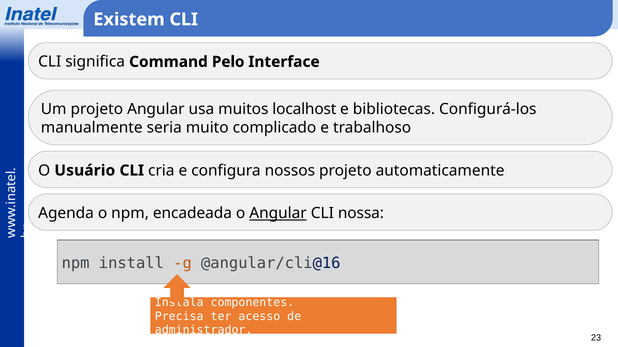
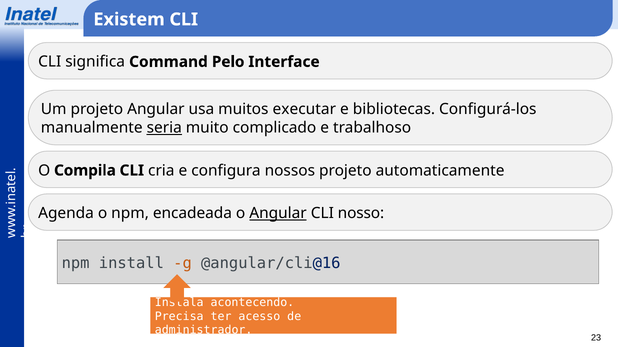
localhost: localhost -> executar
seria underline: none -> present
Usuário: Usuário -> Compila
nossa: nossa -> nosso
componentes: componentes -> acontecendo
